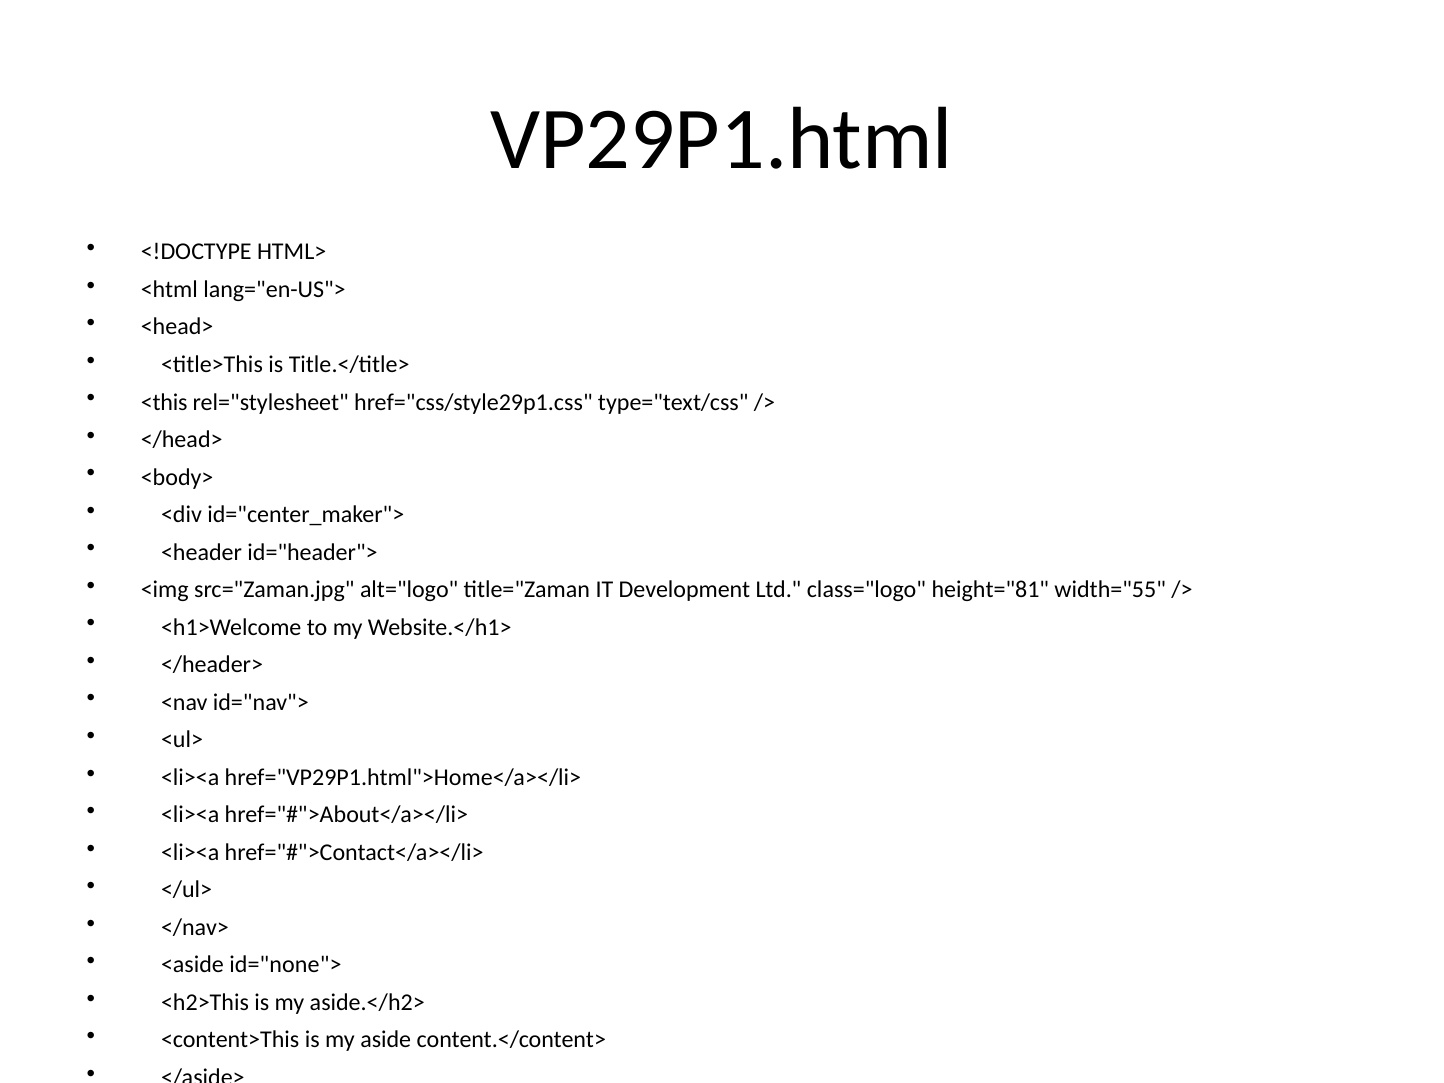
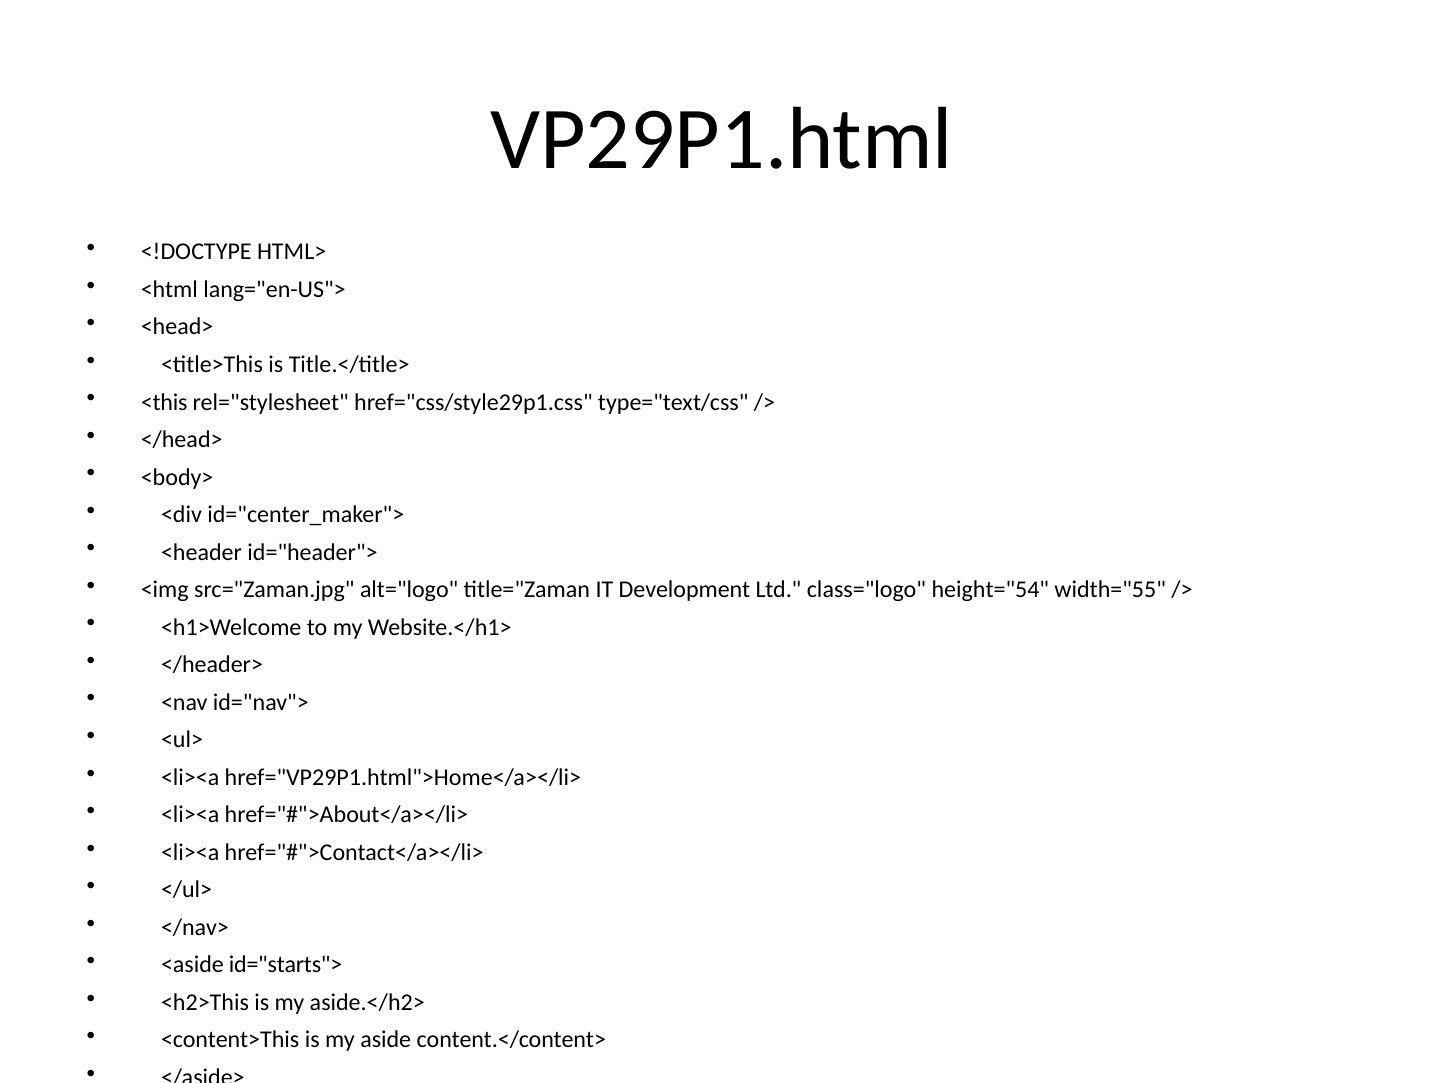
height="81: height="81 -> height="54
id="none">: id="none"> -> id="starts">
